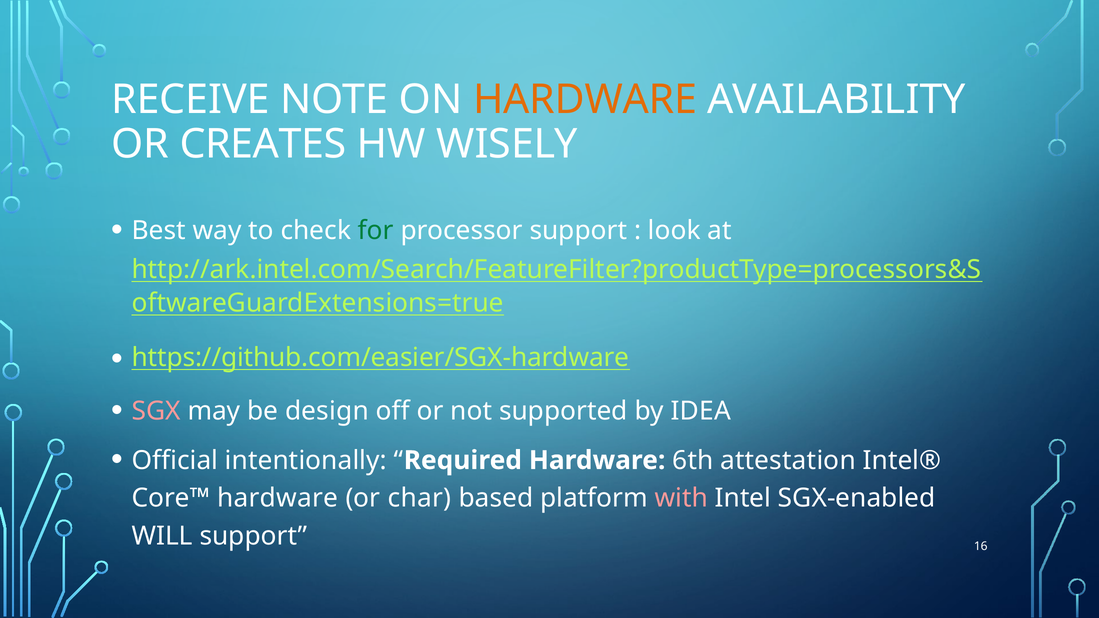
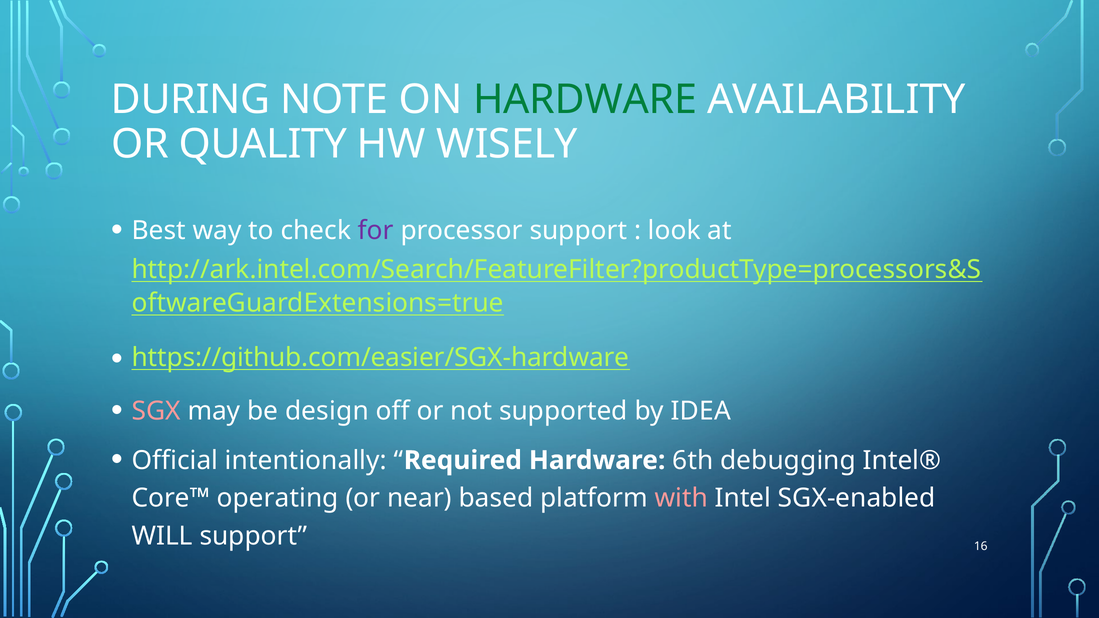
RECEIVE: RECEIVE -> DURING
HARDWARE at (585, 100) colour: orange -> green
CREATES: CREATES -> QUALITY
for colour: green -> purple
attestation: attestation -> debugging
Core™ hardware: hardware -> operating
char: char -> near
